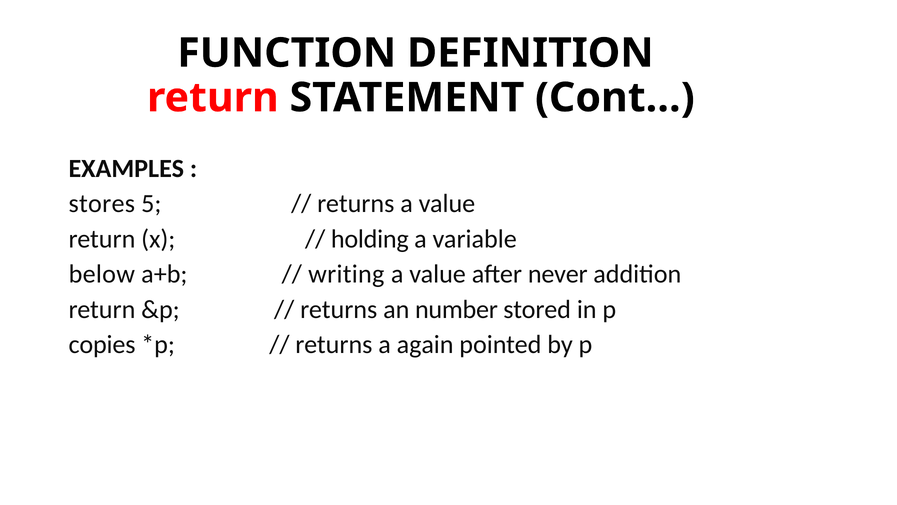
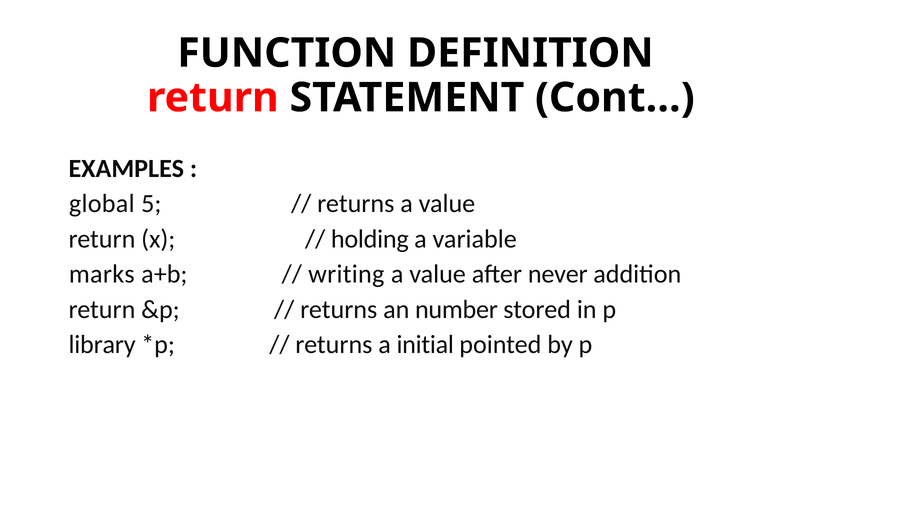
stores: stores -> global
below: below -> marks
copies: copies -> library
again: again -> initial
